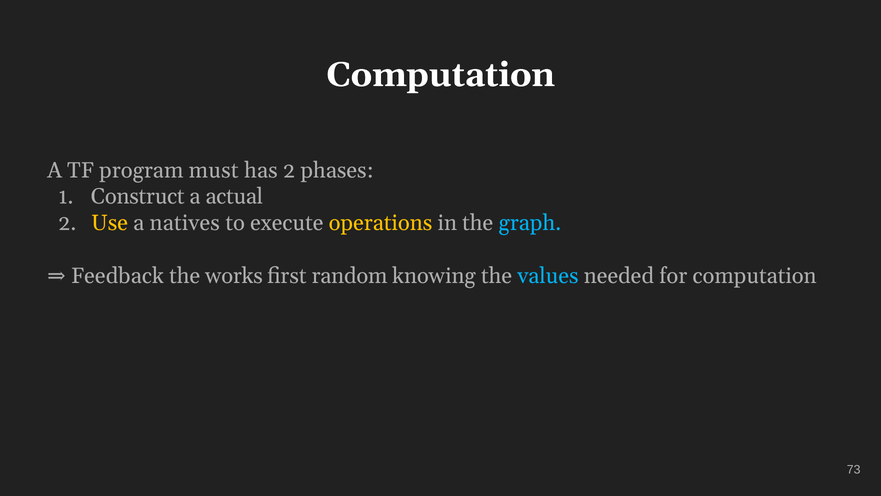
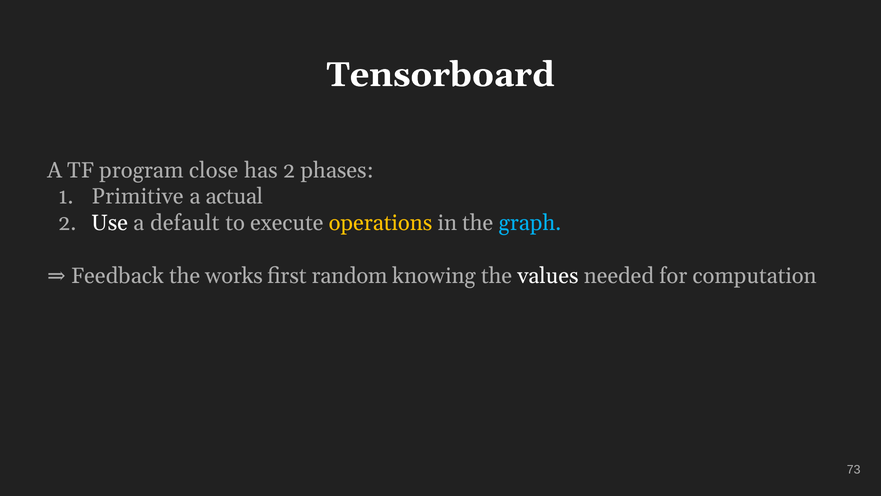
Computation at (441, 75): Computation -> Tensorboard
must: must -> close
Construct: Construct -> Primitive
Use colour: yellow -> white
natives: natives -> default
values colour: light blue -> white
